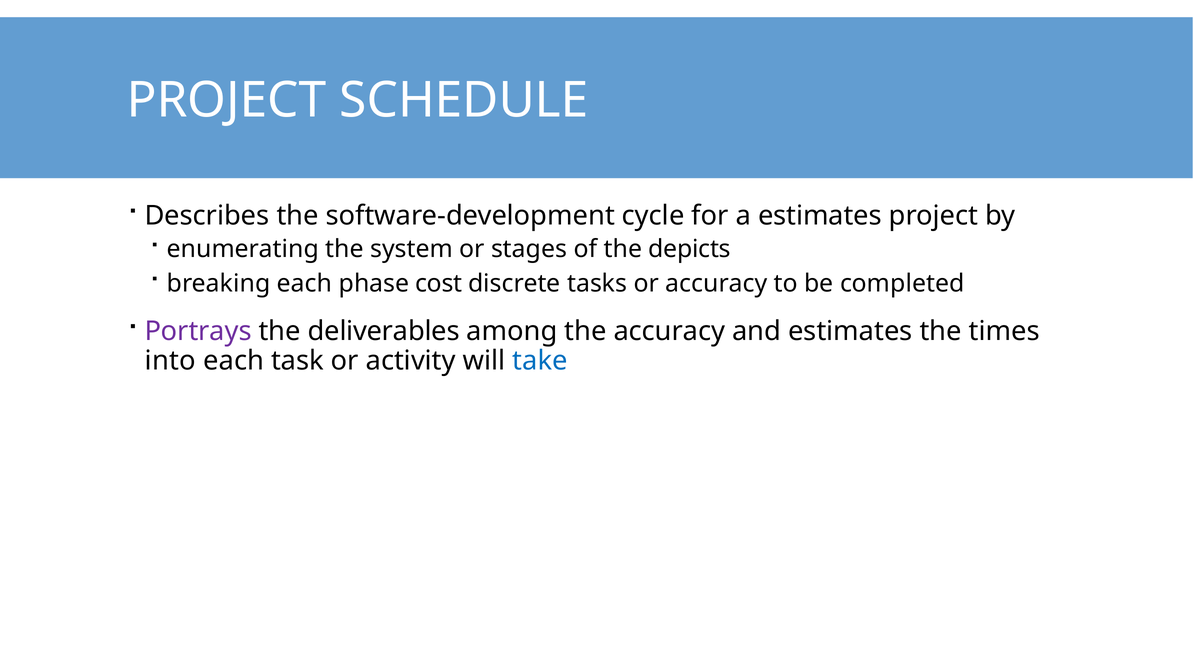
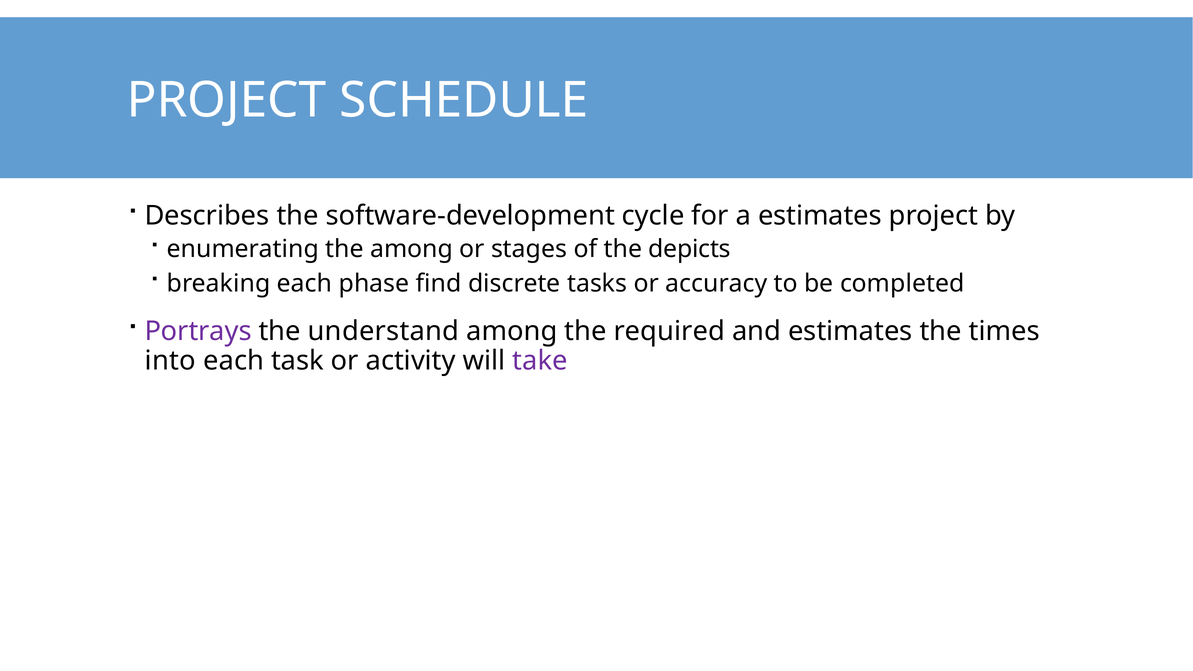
the system: system -> among
cost: cost -> find
deliverables: deliverables -> understand
the accuracy: accuracy -> required
take colour: blue -> purple
